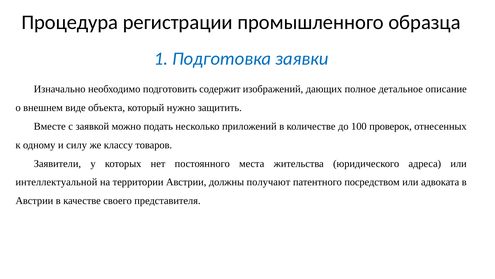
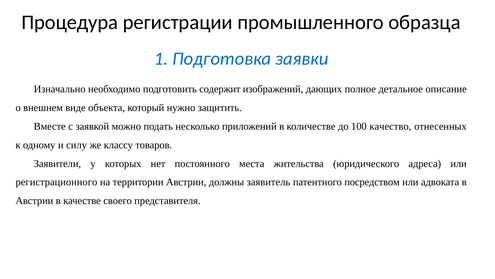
проверок: проверок -> качество
интеллектуальной: интеллектуальной -> регистрационного
получают: получают -> заявитель
